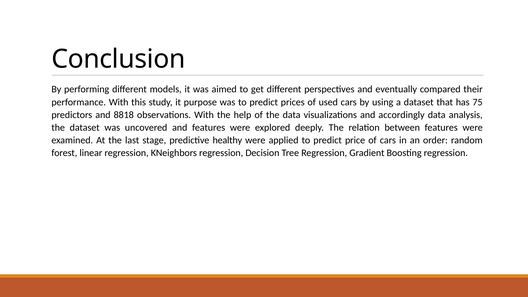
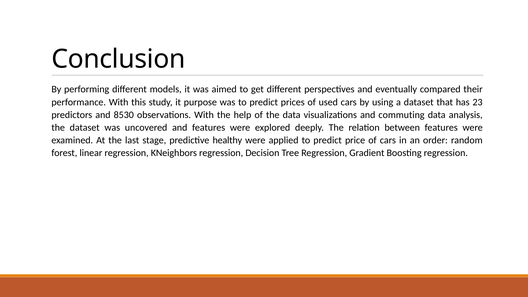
75: 75 -> 23
8818: 8818 -> 8530
accordingly: accordingly -> commuting
